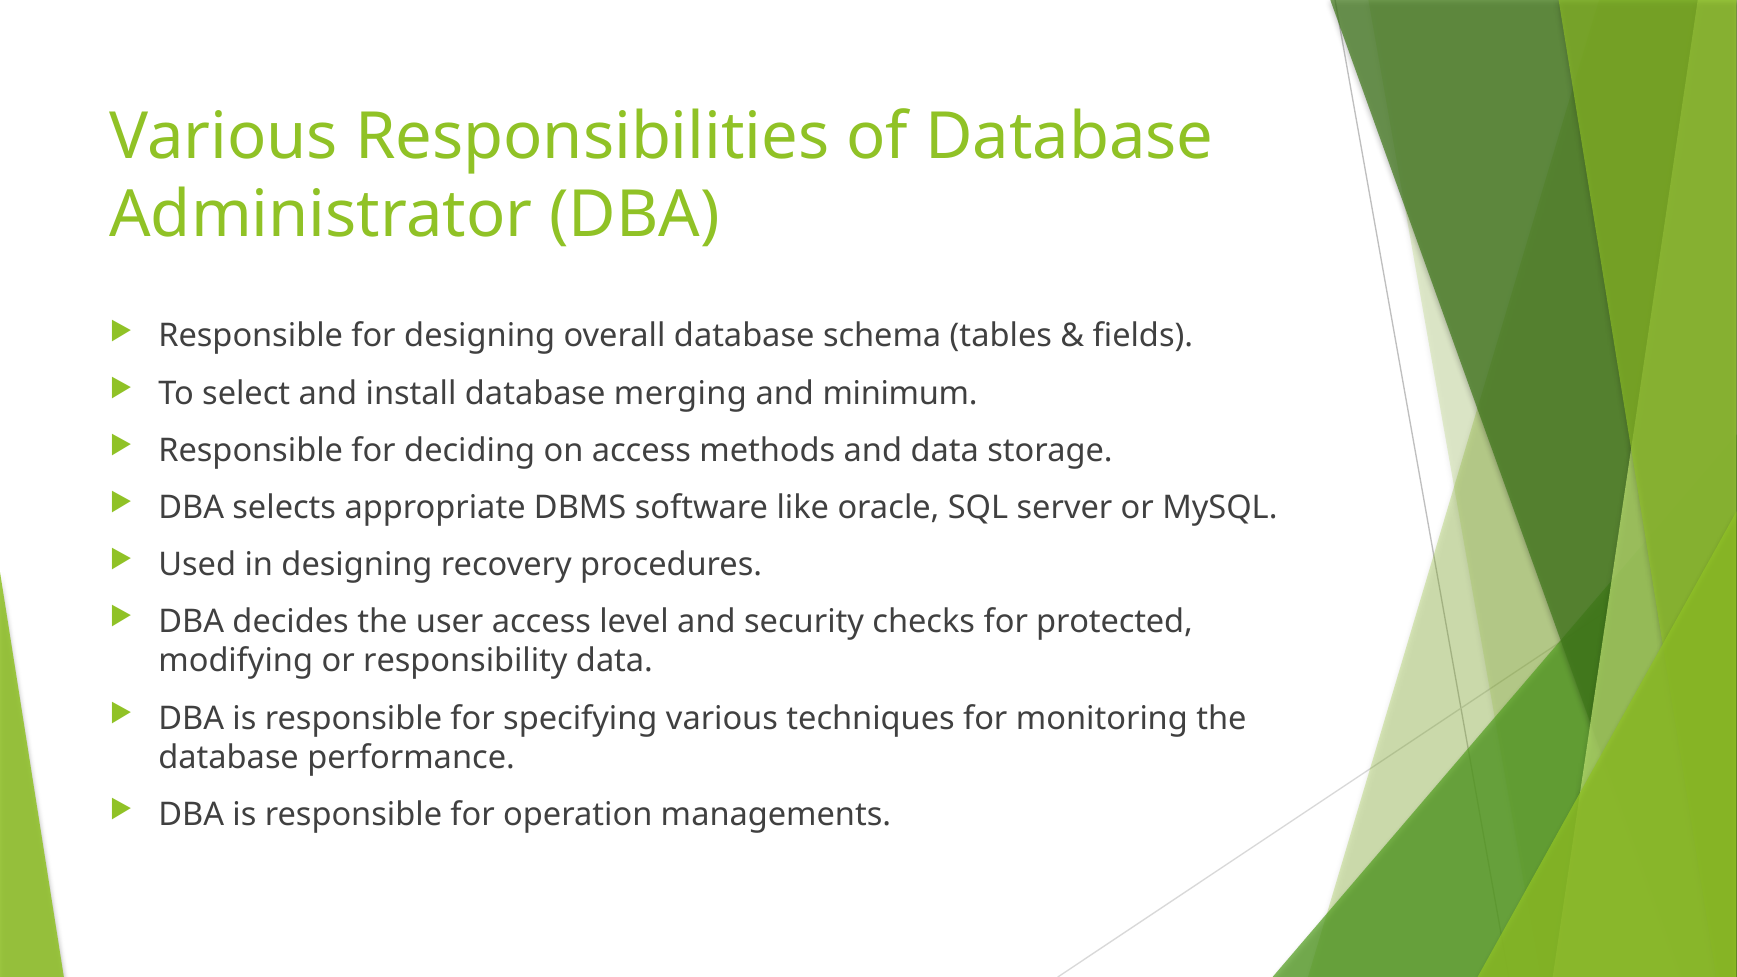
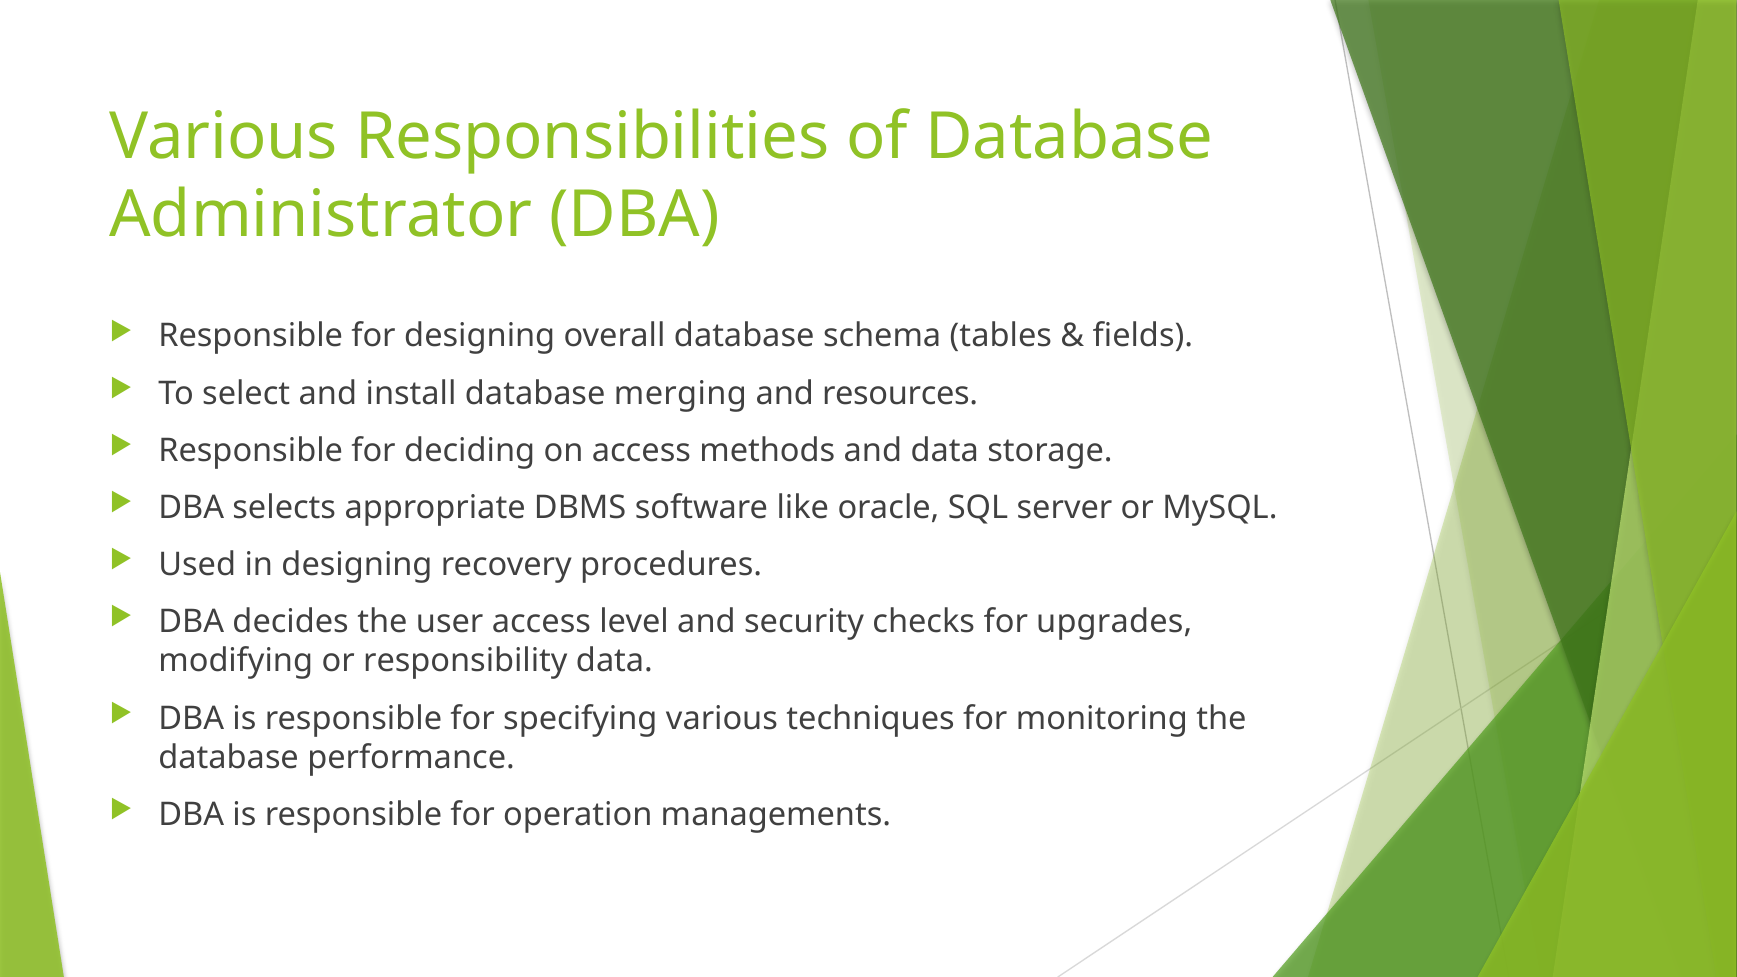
minimum: minimum -> resources
protected: protected -> upgrades
